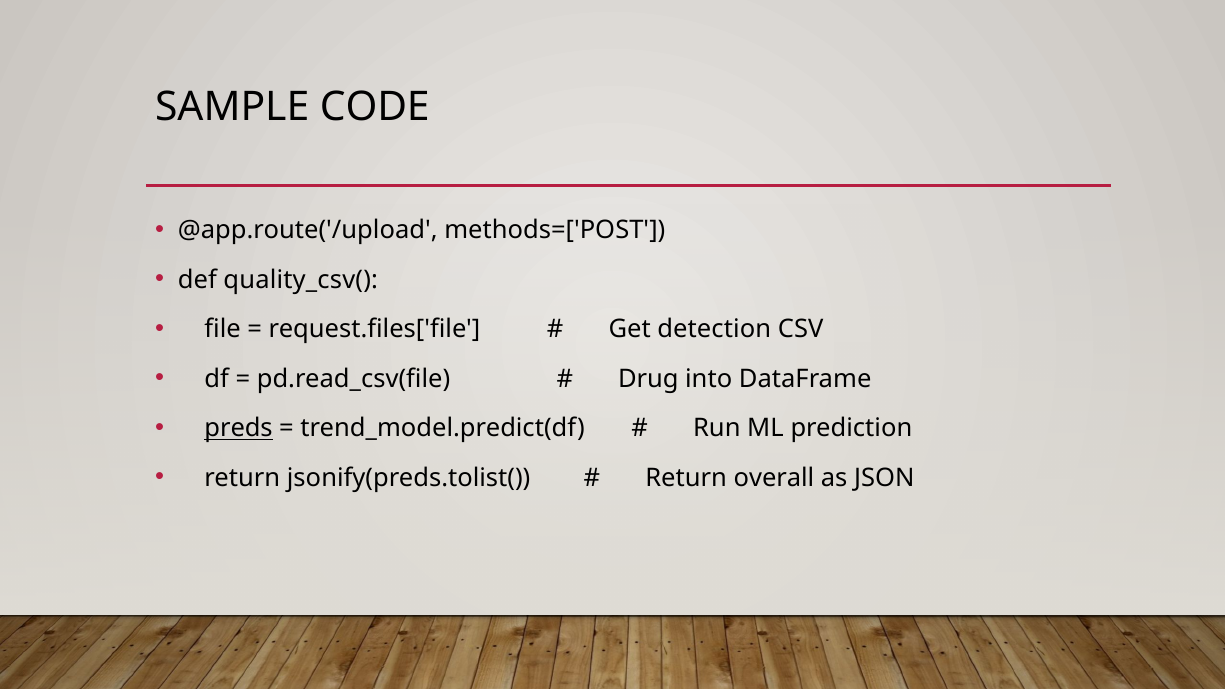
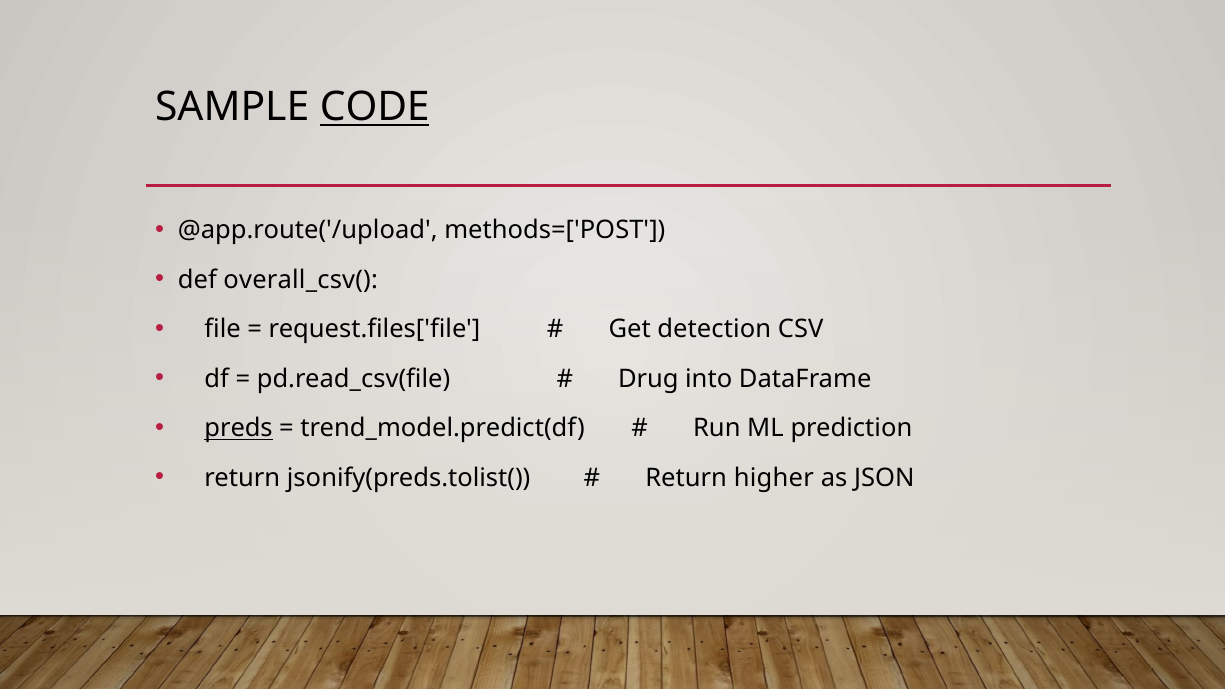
CODE underline: none -> present
quality_csv(: quality_csv( -> overall_csv(
overall: overall -> higher
